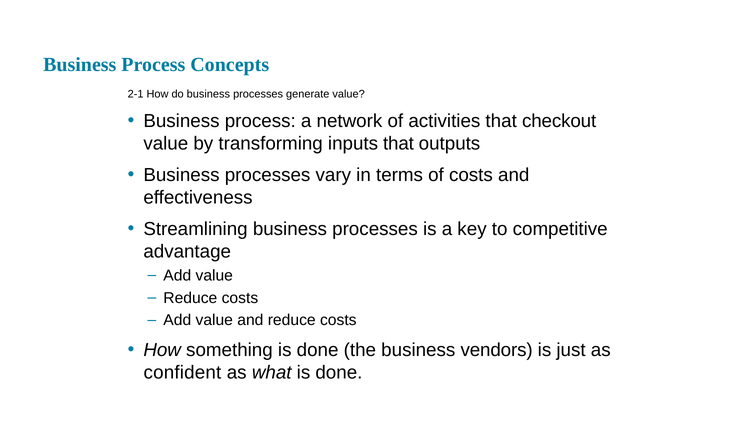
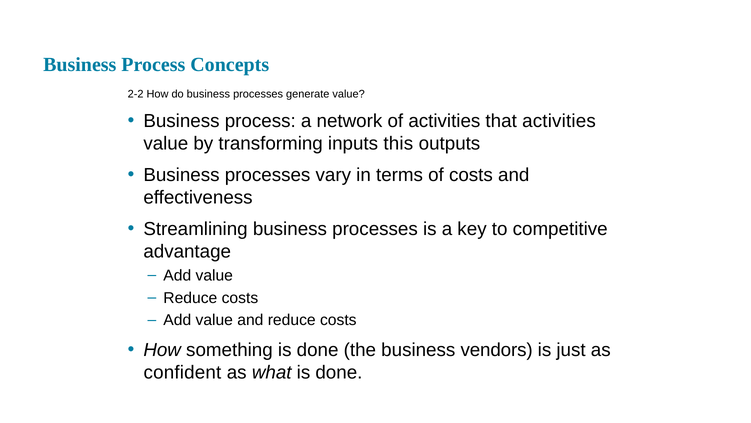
2-1: 2-1 -> 2-2
that checkout: checkout -> activities
inputs that: that -> this
